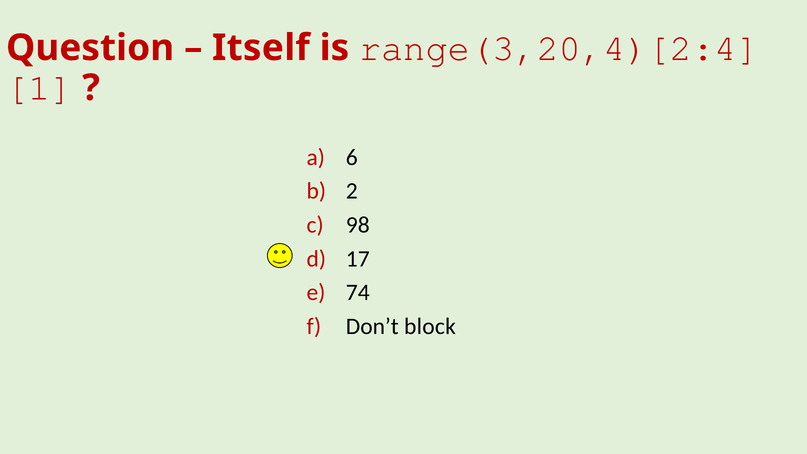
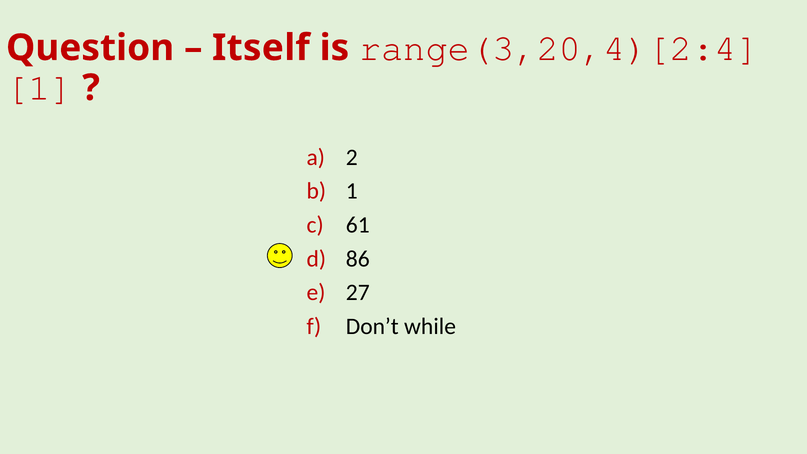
6: 6 -> 2
2 at (352, 191): 2 -> 1
98: 98 -> 61
17: 17 -> 86
74: 74 -> 27
block: block -> while
